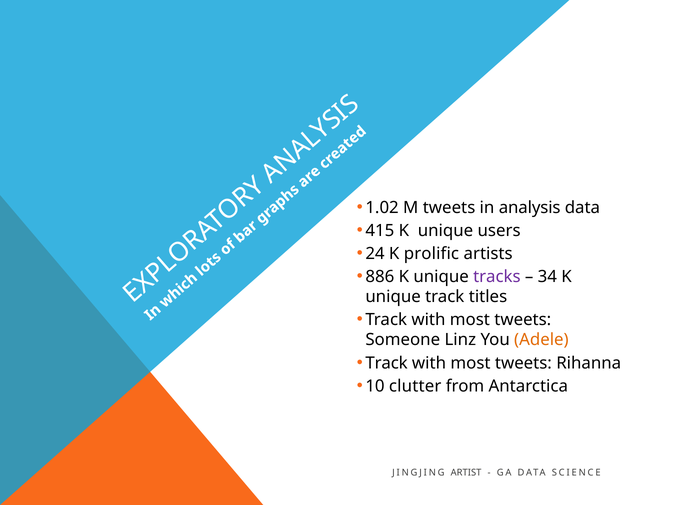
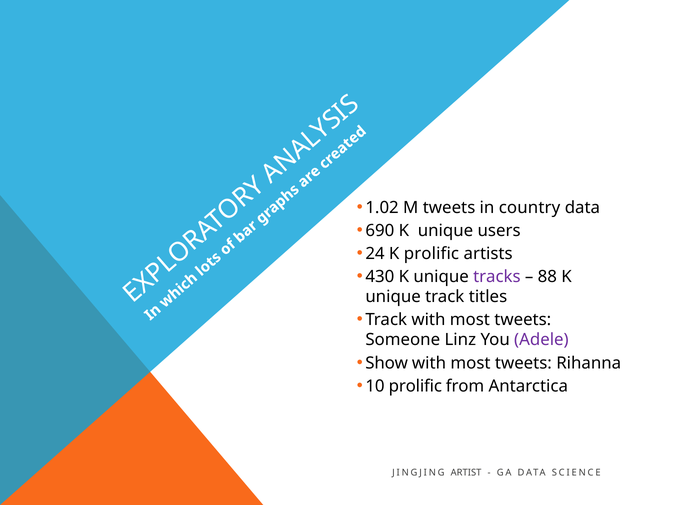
analysis: analysis -> country
415: 415 -> 690
886: 886 -> 430
34: 34 -> 88
Adele colour: orange -> purple
Track at (387, 363): Track -> Show
10 clutter: clutter -> prolific
